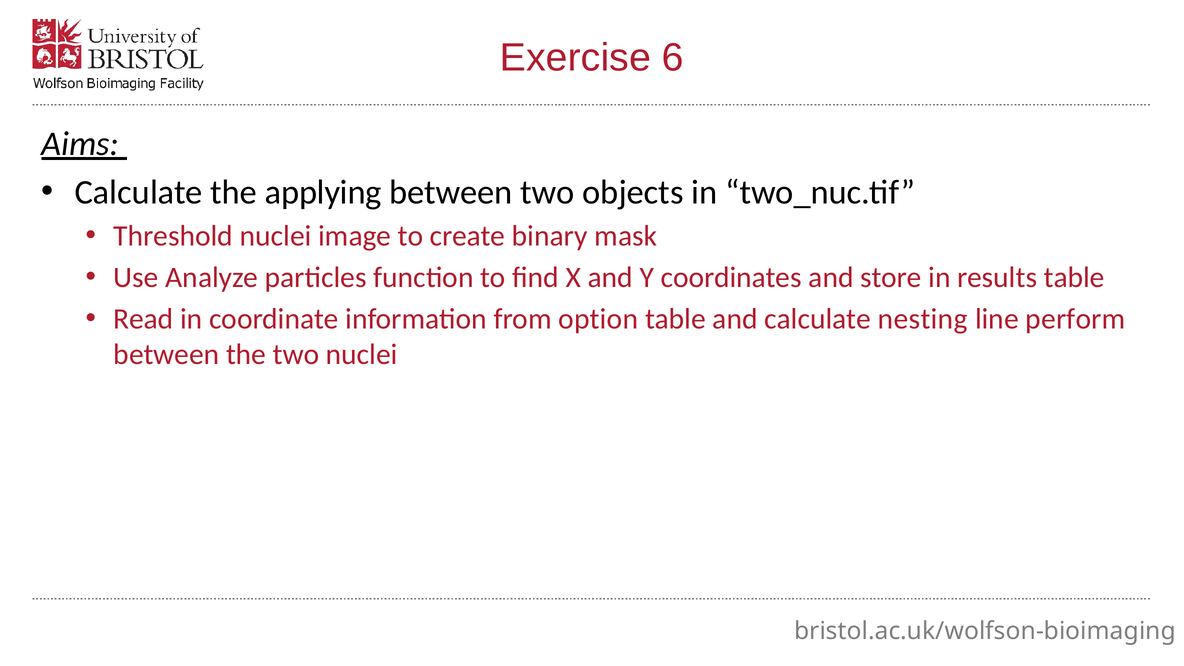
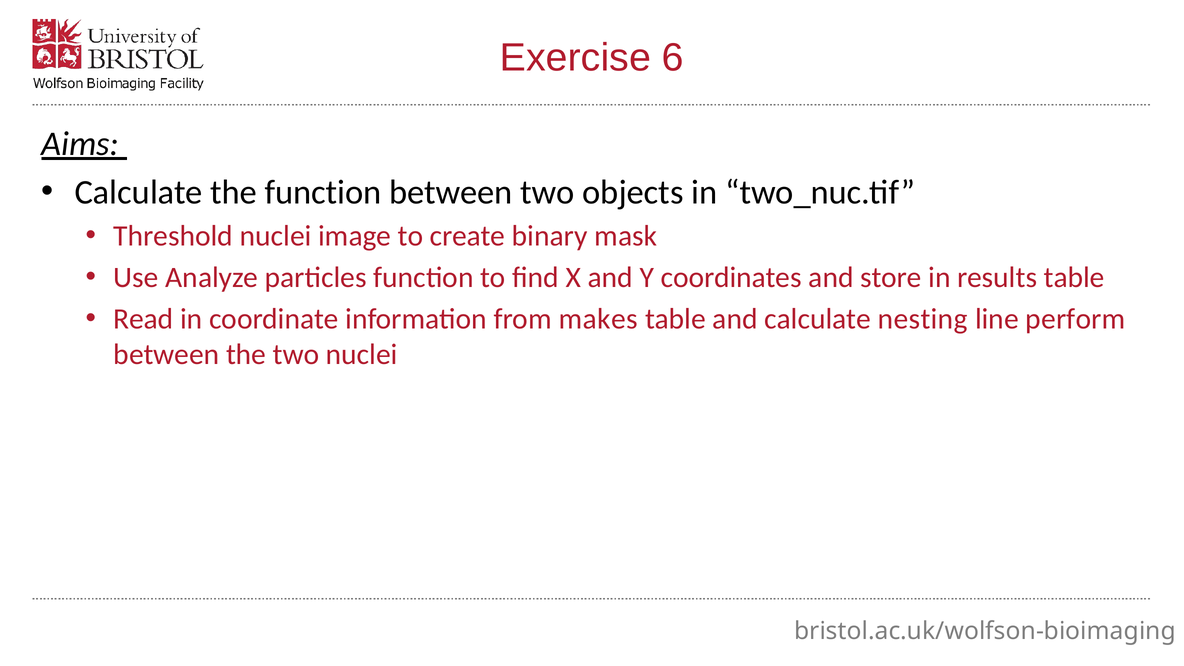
the applying: applying -> function
option: option -> makes
